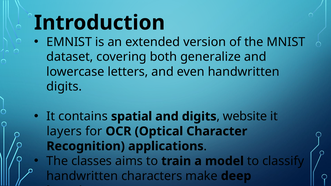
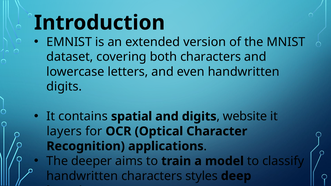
both generalize: generalize -> characters
classes: classes -> deeper
make: make -> styles
